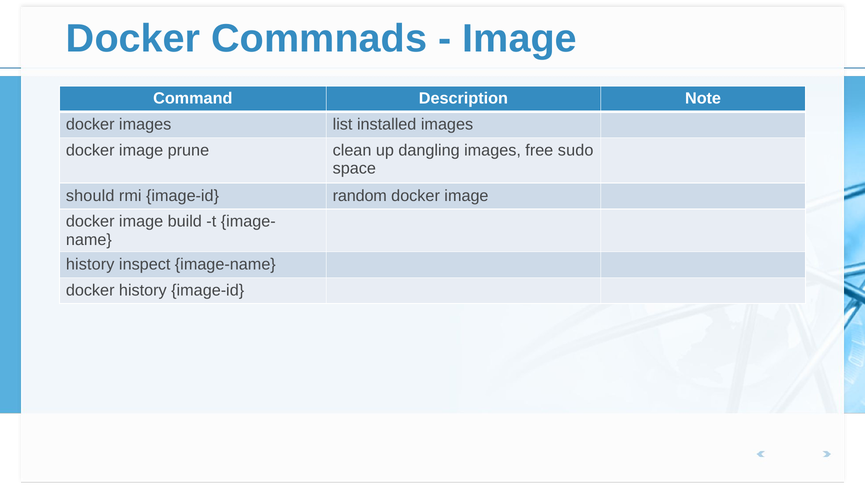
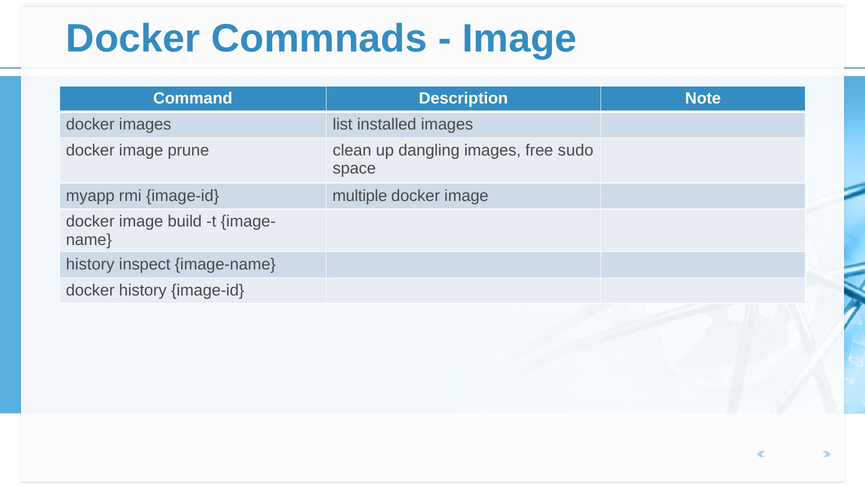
should: should -> myapp
random: random -> multiple
